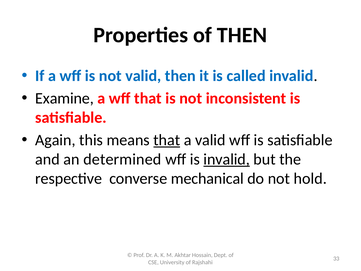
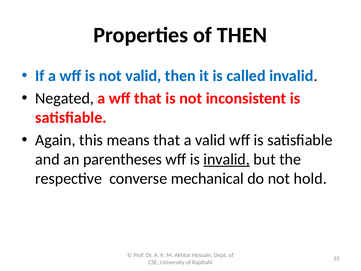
Examine: Examine -> Negated
that at (167, 140) underline: present -> none
determined: determined -> parentheses
